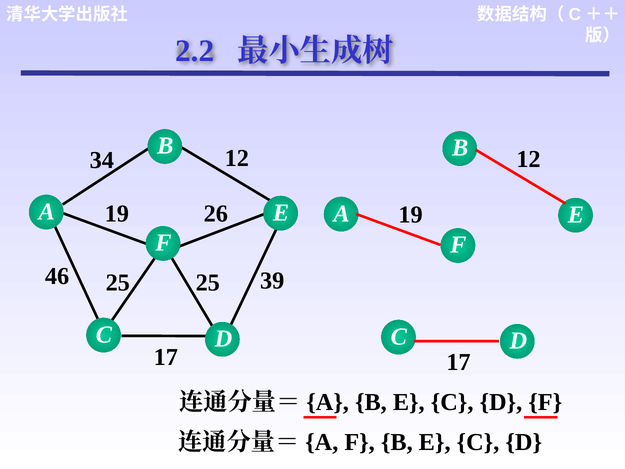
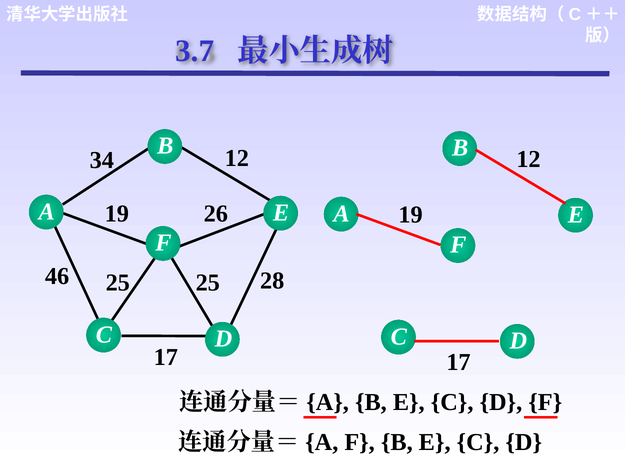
2.2: 2.2 -> 3.7
39: 39 -> 28
